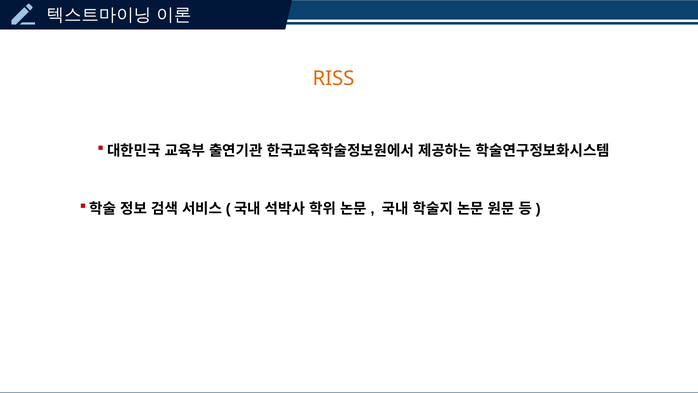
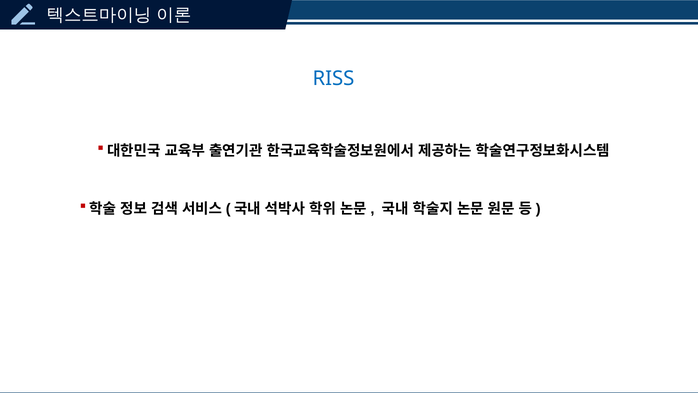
RISS colour: orange -> blue
